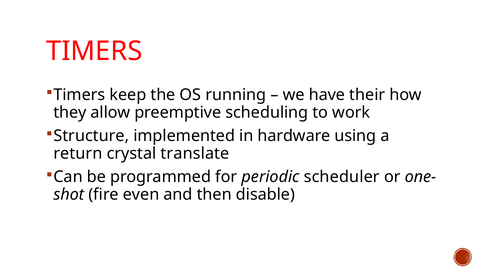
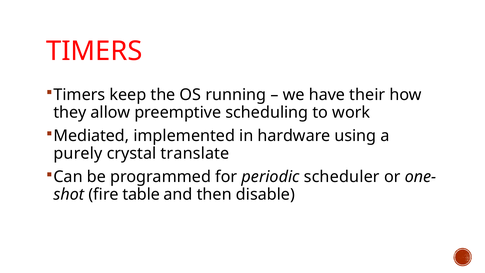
Structure: Structure -> Mediated
return: return -> purely
even: even -> table
